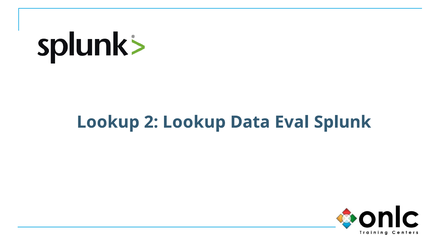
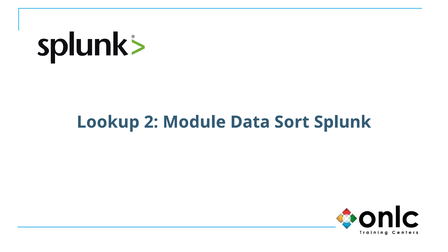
2 Lookup: Lookup -> Module
Eval: Eval -> Sort
